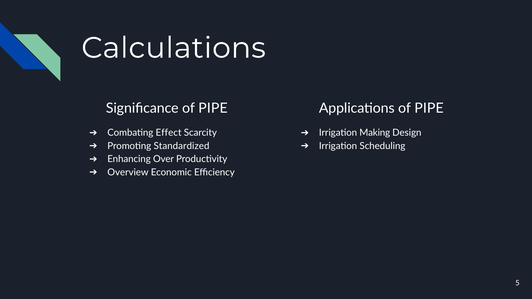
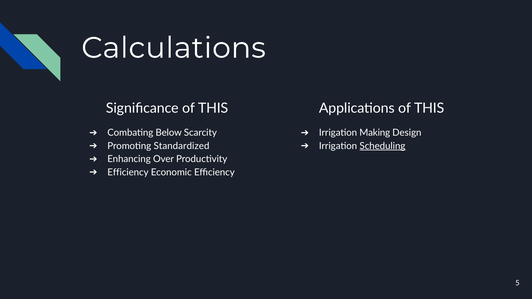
Significance of PIPE: PIPE -> THIS
Applications of PIPE: PIPE -> THIS
Effect: Effect -> Below
Scheduling underline: none -> present
Overview at (128, 172): Overview -> Efficiency
